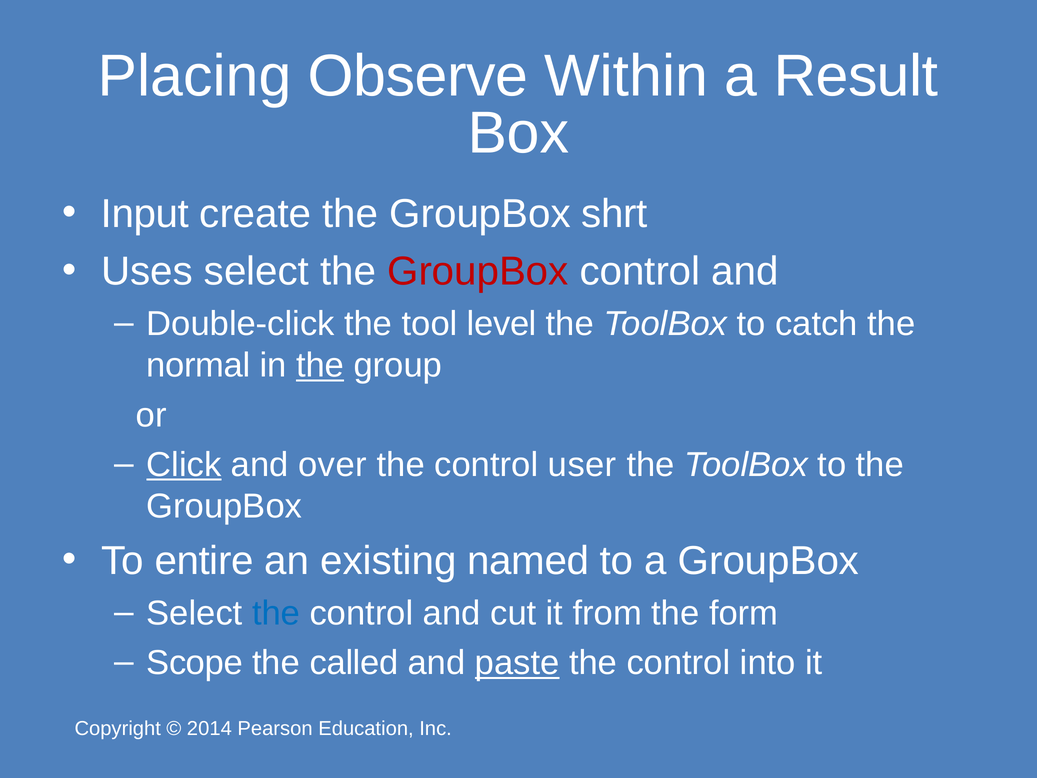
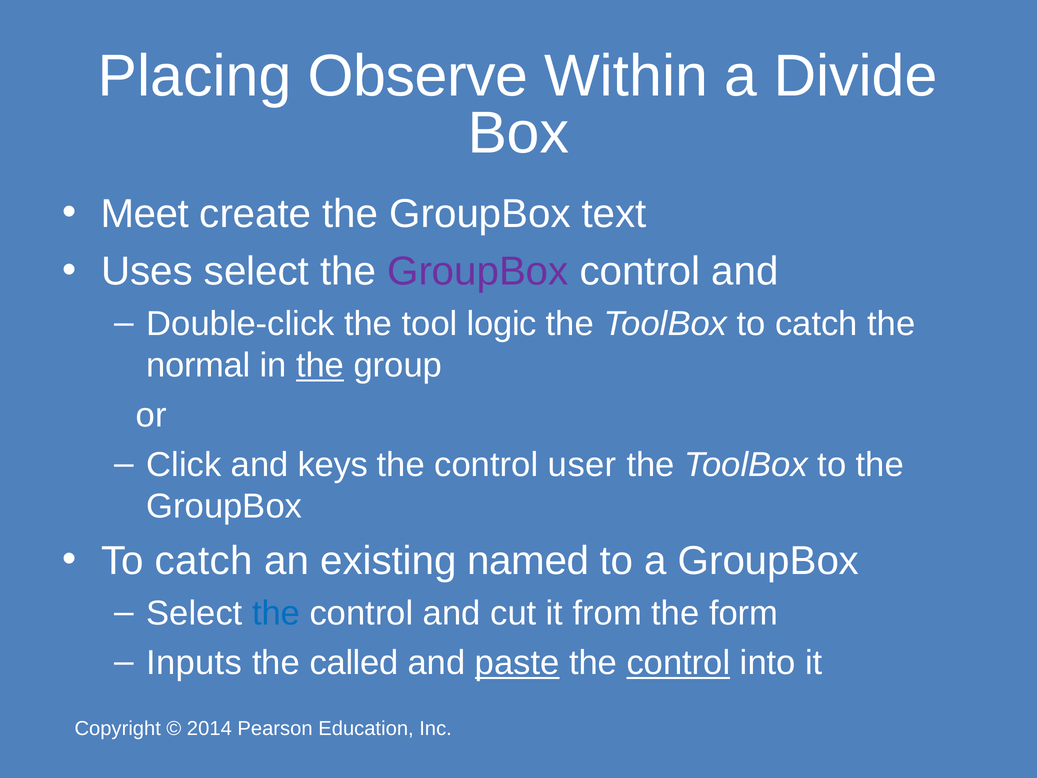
Result: Result -> Divide
Input: Input -> Meet
shrt: shrt -> text
GroupBox at (478, 271) colour: red -> purple
level: level -> logic
Click underline: present -> none
over: over -> keys
entire at (204, 561): entire -> catch
Scope: Scope -> Inputs
control at (678, 663) underline: none -> present
